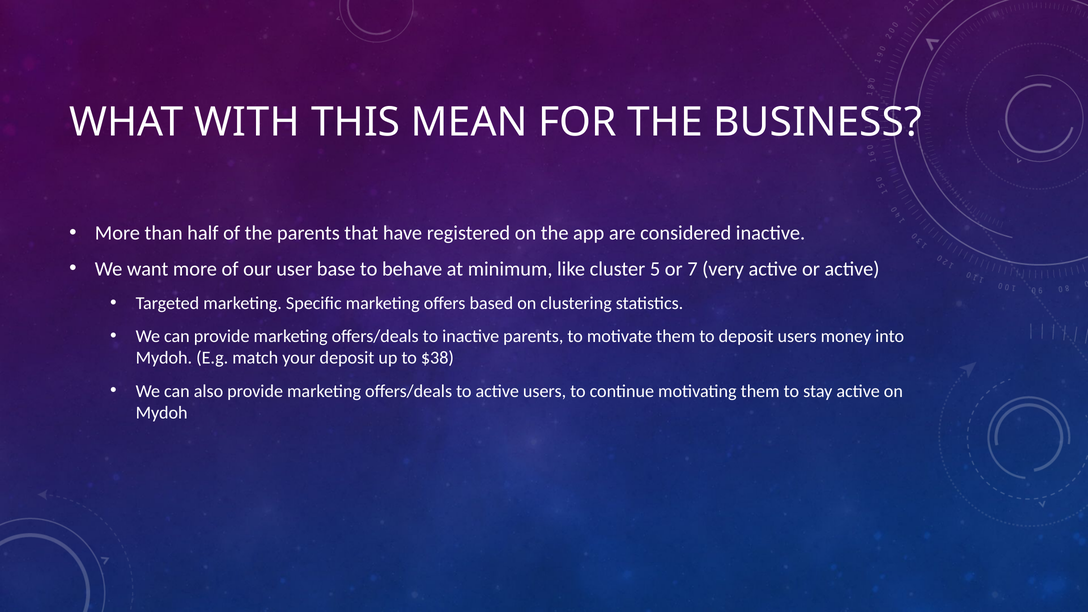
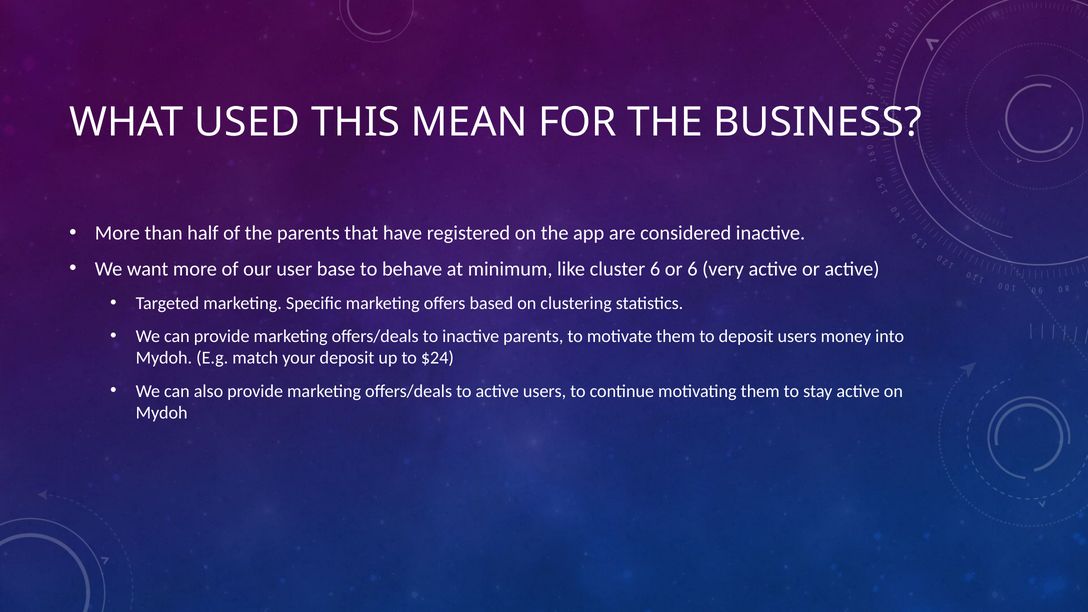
WITH: WITH -> USED
cluster 5: 5 -> 6
or 7: 7 -> 6
$38: $38 -> $24
